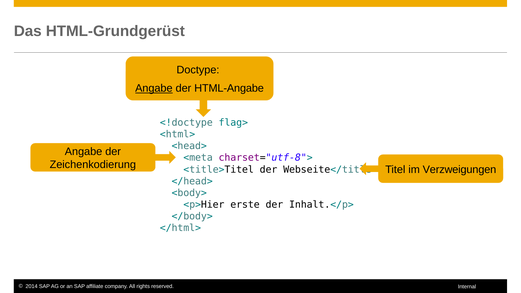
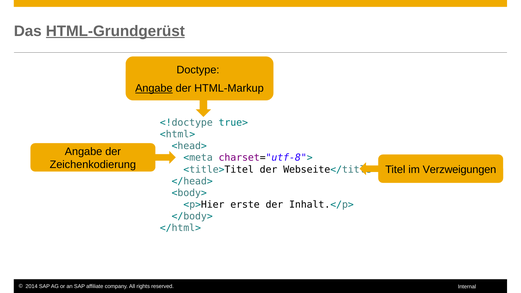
HTML-Grundgerüst underline: none -> present
HTML-Angabe: HTML-Angabe -> HTML-Markup
flag>: flag> -> true>
